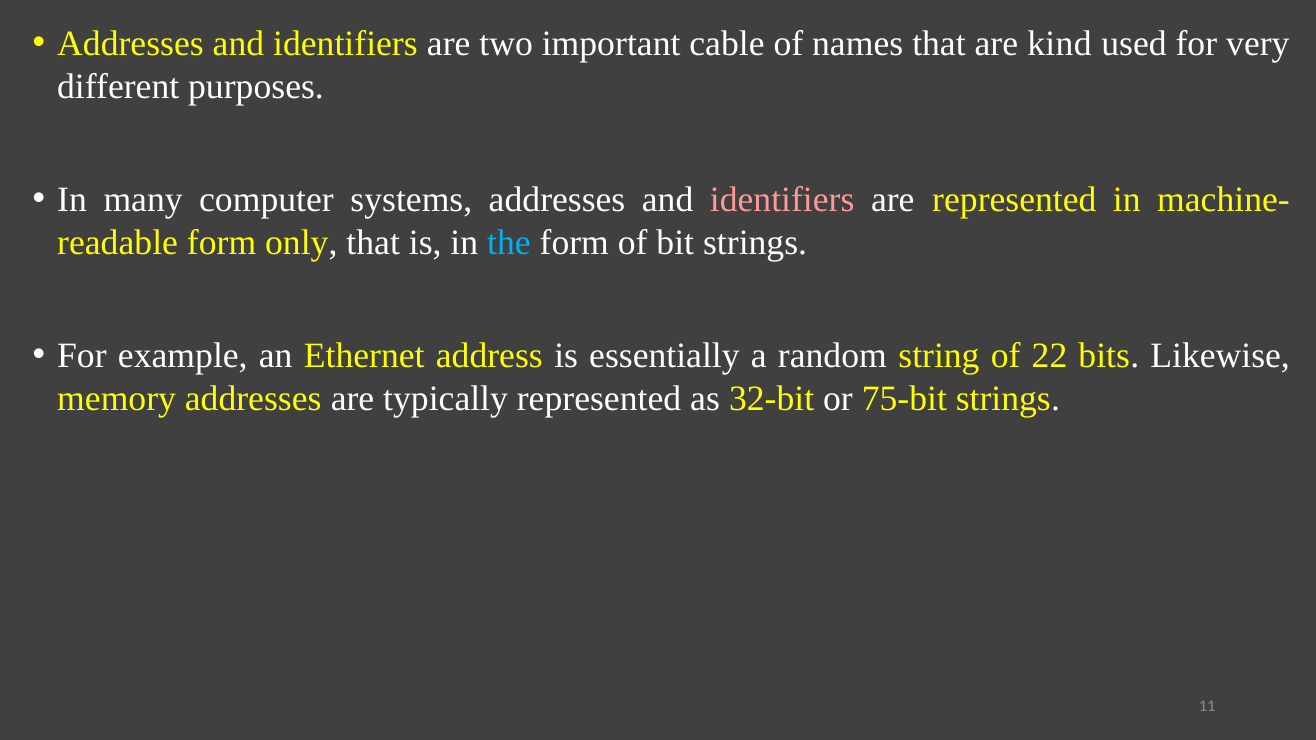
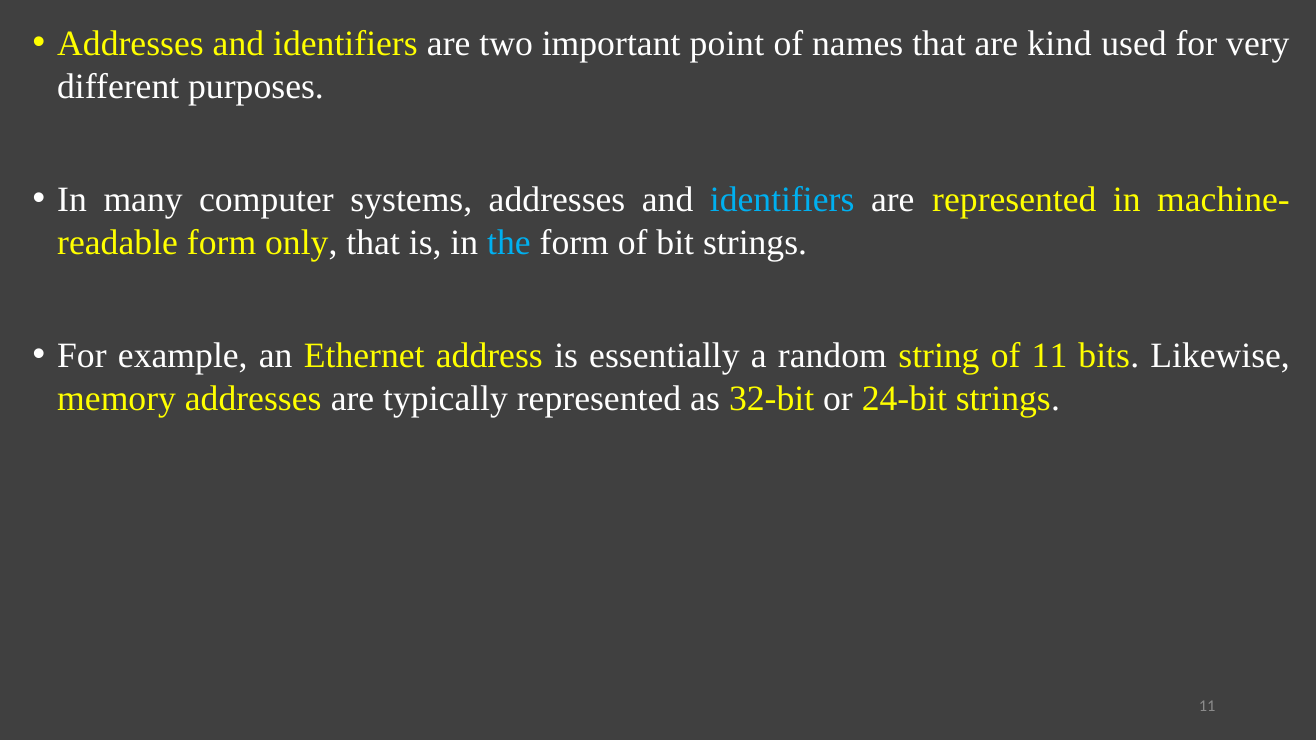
cable: cable -> point
identifiers at (782, 200) colour: pink -> light blue
of 22: 22 -> 11
75-bit: 75-bit -> 24-bit
